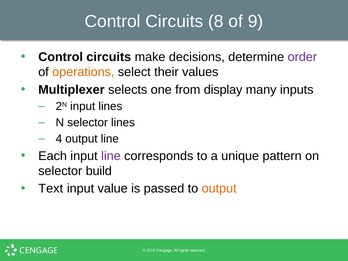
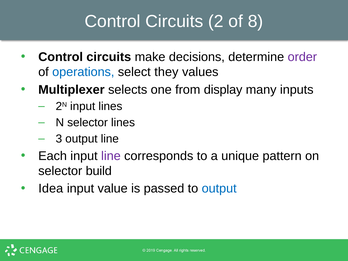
8: 8 -> 2
9: 9 -> 8
operations colour: orange -> blue
their: their -> they
4: 4 -> 3
Text: Text -> Idea
output at (219, 189) colour: orange -> blue
